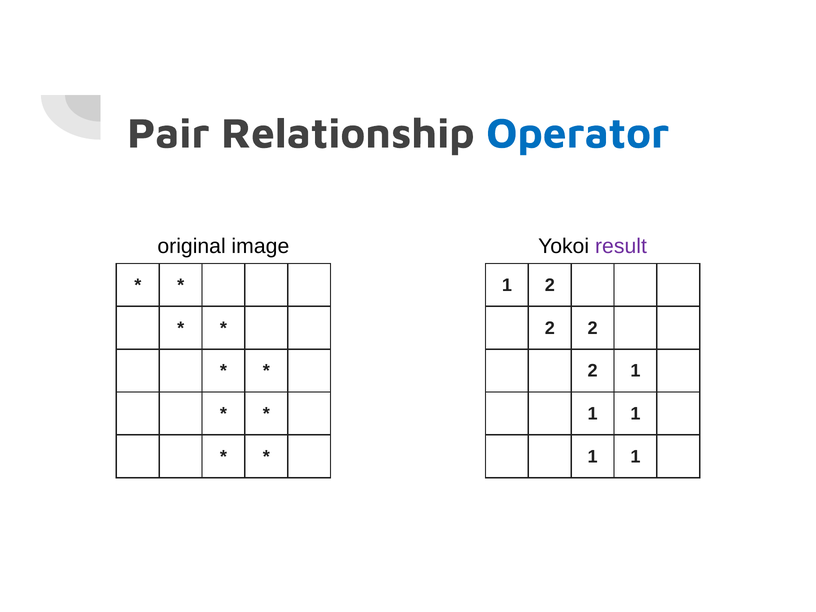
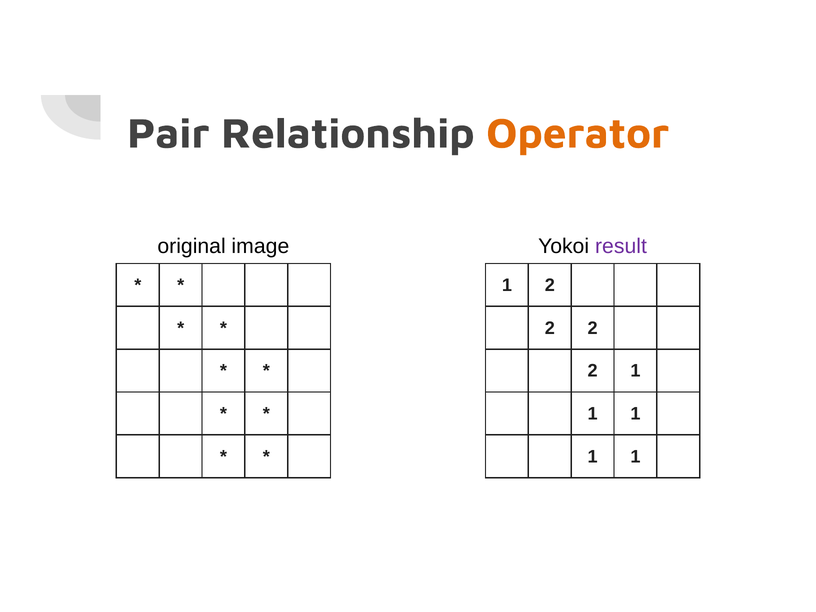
Operator colour: blue -> orange
